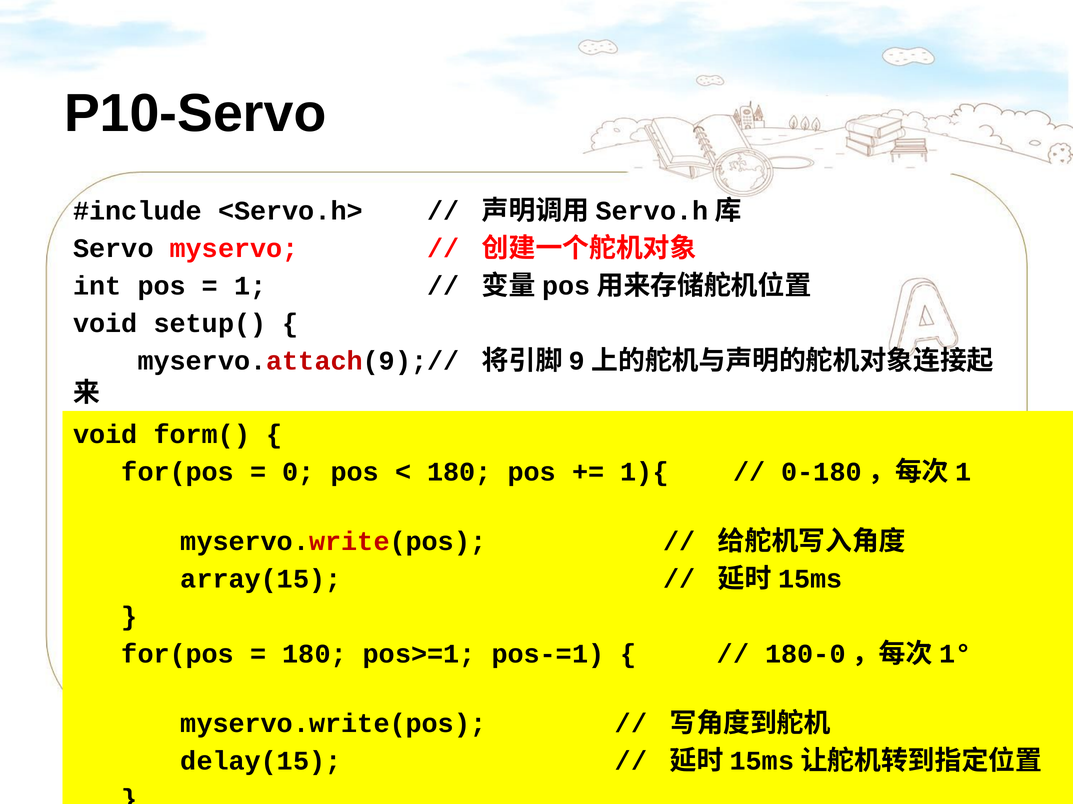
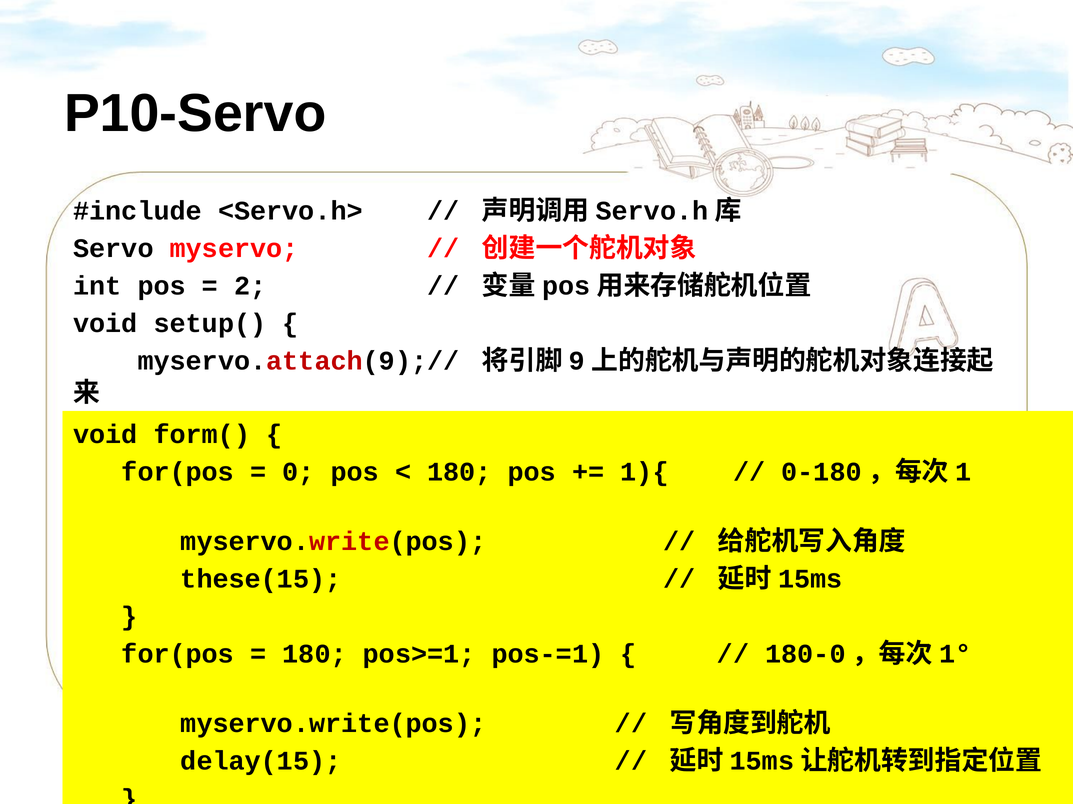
1: 1 -> 2
array(15: array(15 -> these(15
